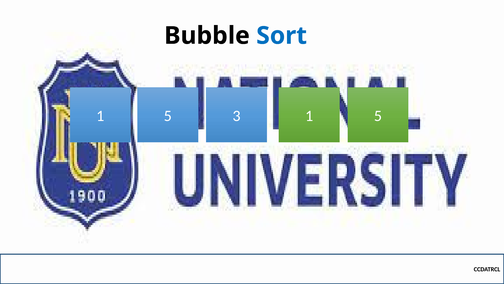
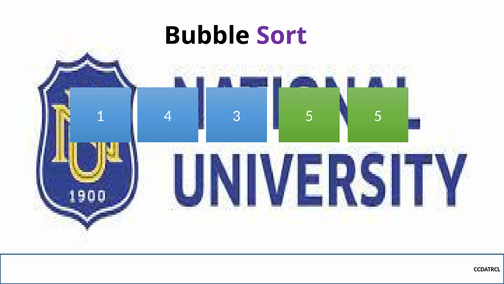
Sort colour: blue -> purple
5 at (168, 116): 5 -> 4
3 1: 1 -> 5
